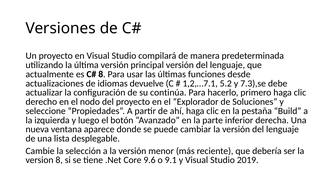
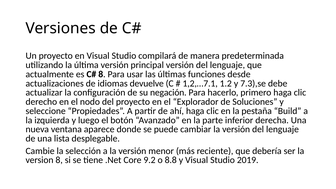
5.2: 5.2 -> 1.2
continúa: continúa -> negación
9.6: 9.6 -> 9.2
9.1: 9.1 -> 8.8
